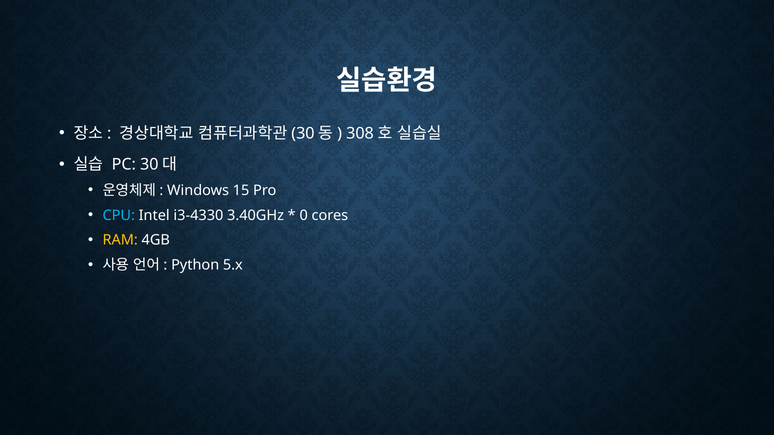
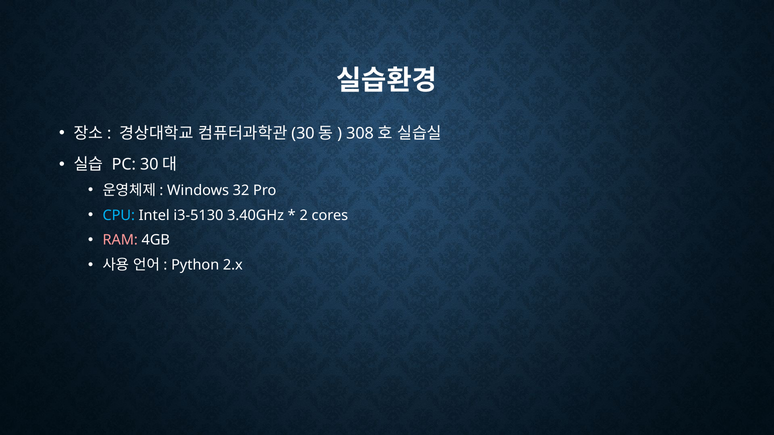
15: 15 -> 32
i3-4330: i3-4330 -> i3-5130
0: 0 -> 2
RAM colour: yellow -> pink
5.x: 5.x -> 2.x
